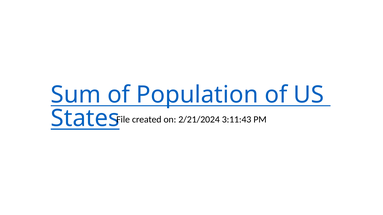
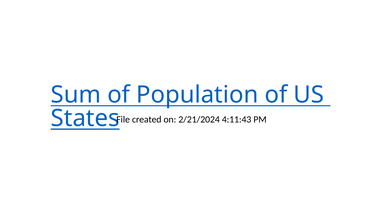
3:11:43: 3:11:43 -> 4:11:43
